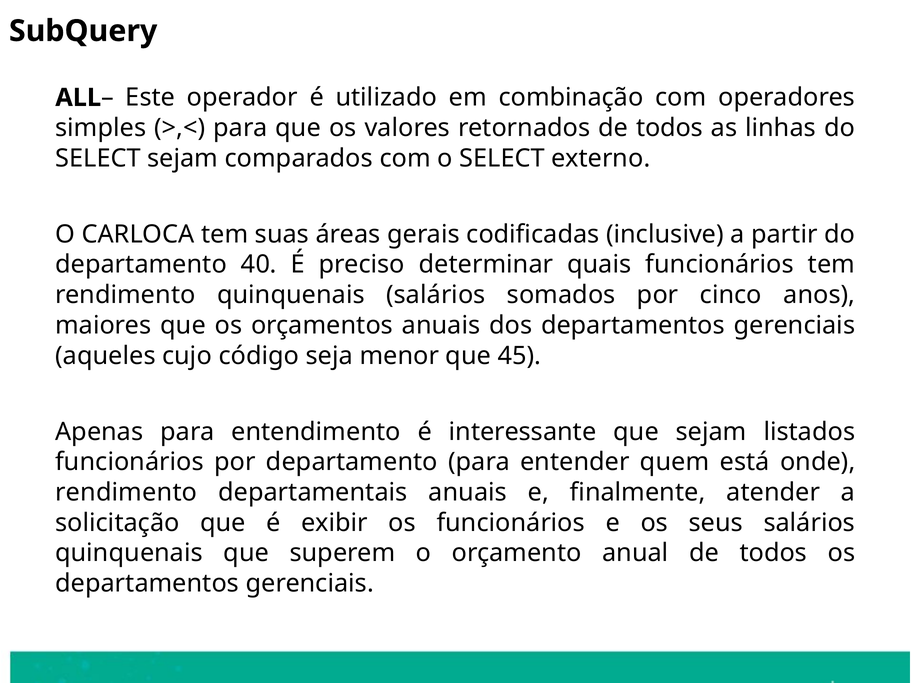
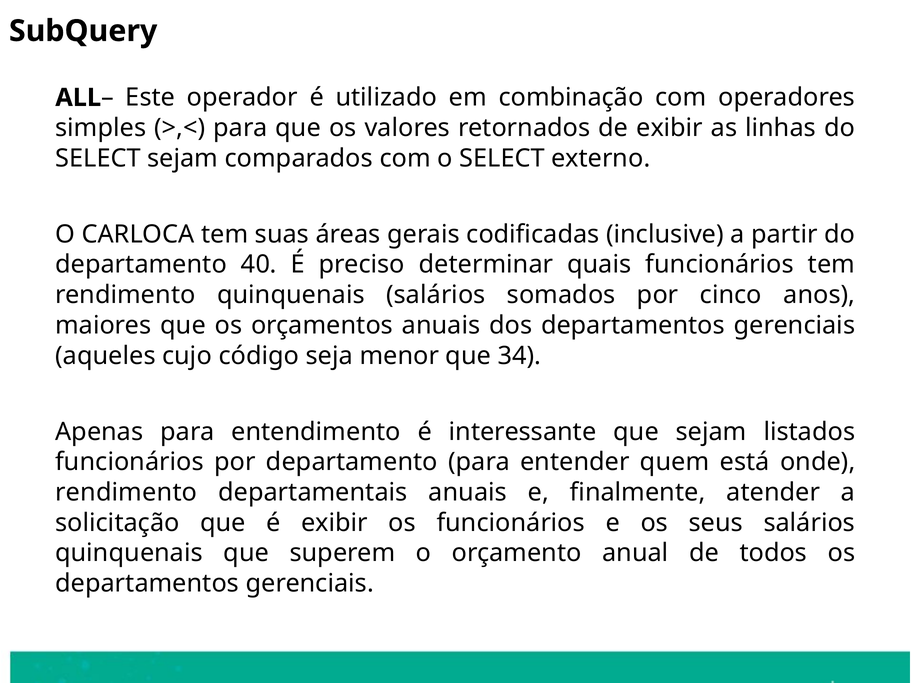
retornados de todos: todos -> exibir
45: 45 -> 34
